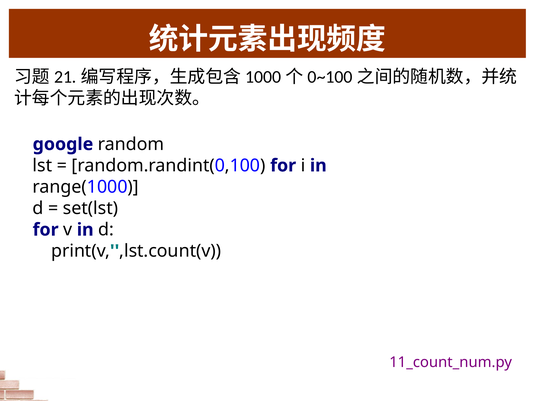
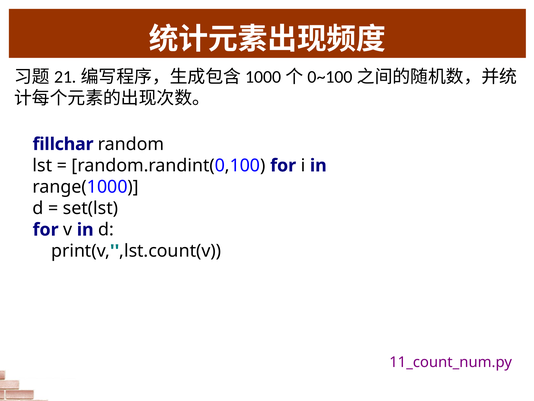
google: google -> fillchar
